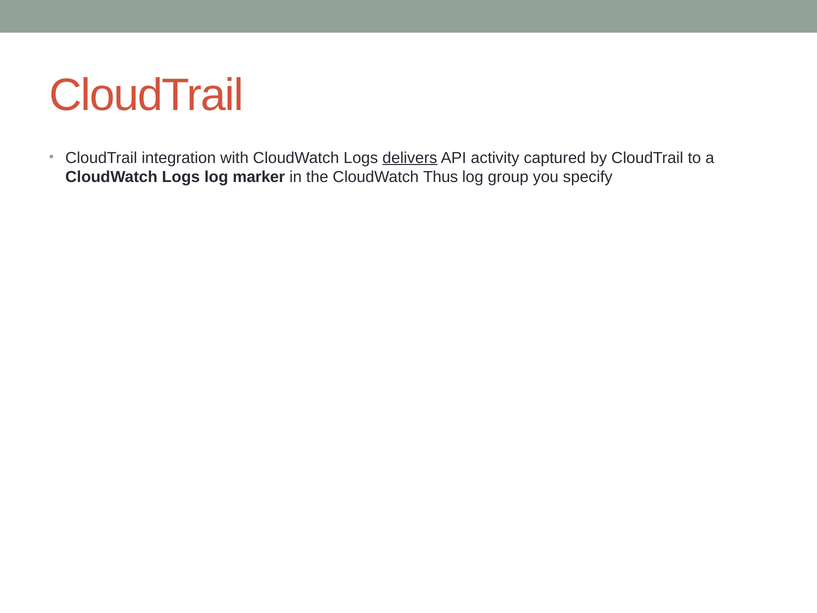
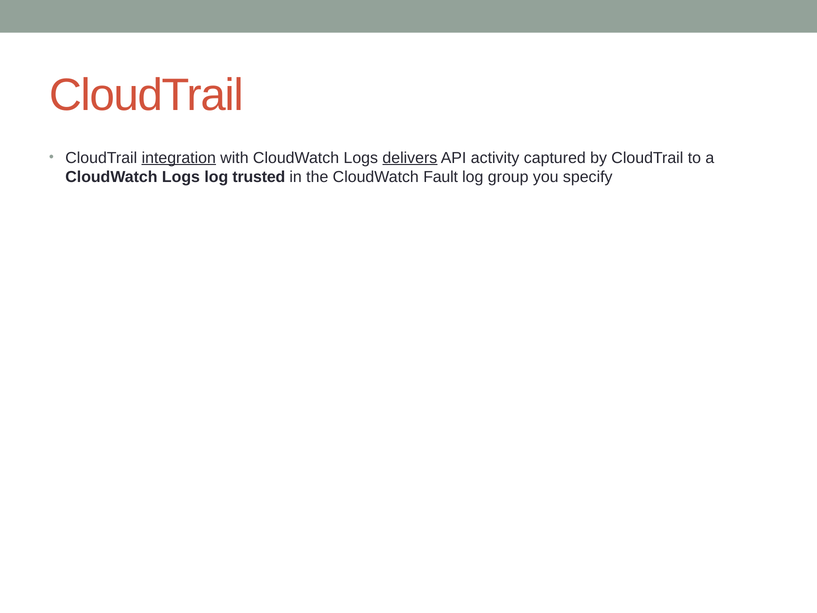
integration underline: none -> present
marker: marker -> trusted
Thus: Thus -> Fault
